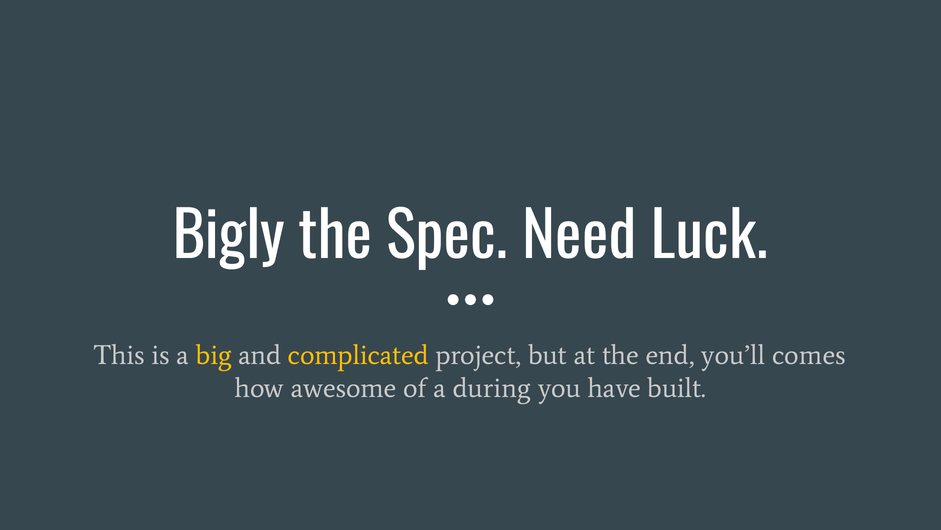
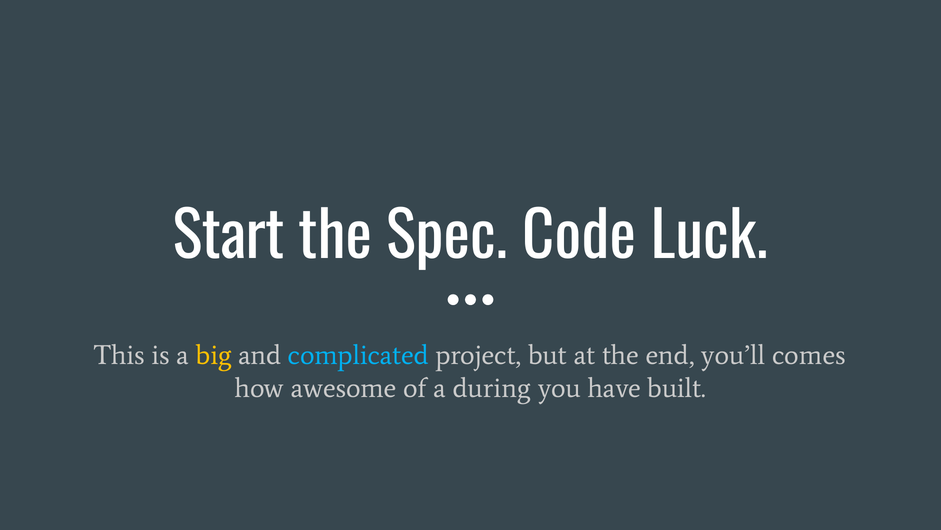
Bigly: Bigly -> Start
Need: Need -> Code
complicated colour: yellow -> light blue
